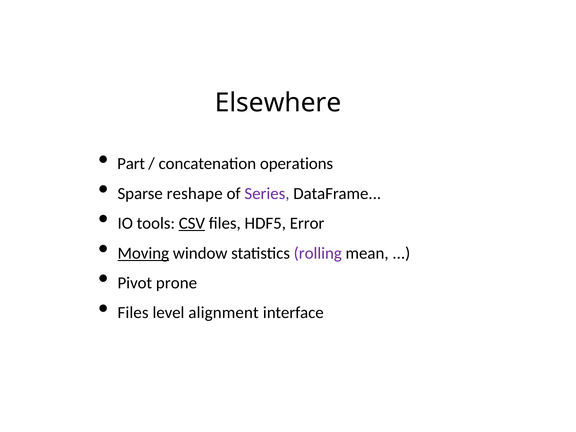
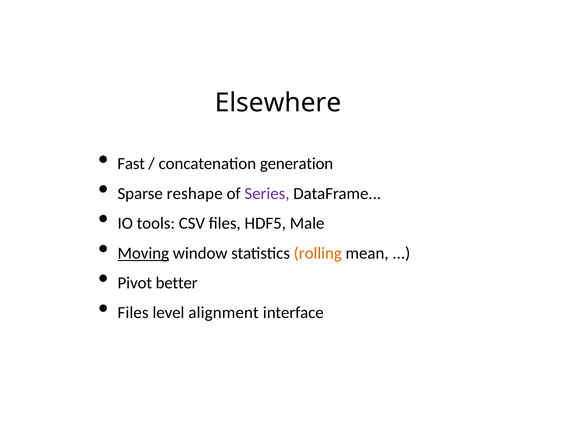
Part: Part -> Fast
operations: operations -> generation
CSV underline: present -> none
Error: Error -> Male
rolling colour: purple -> orange
prone: prone -> better
